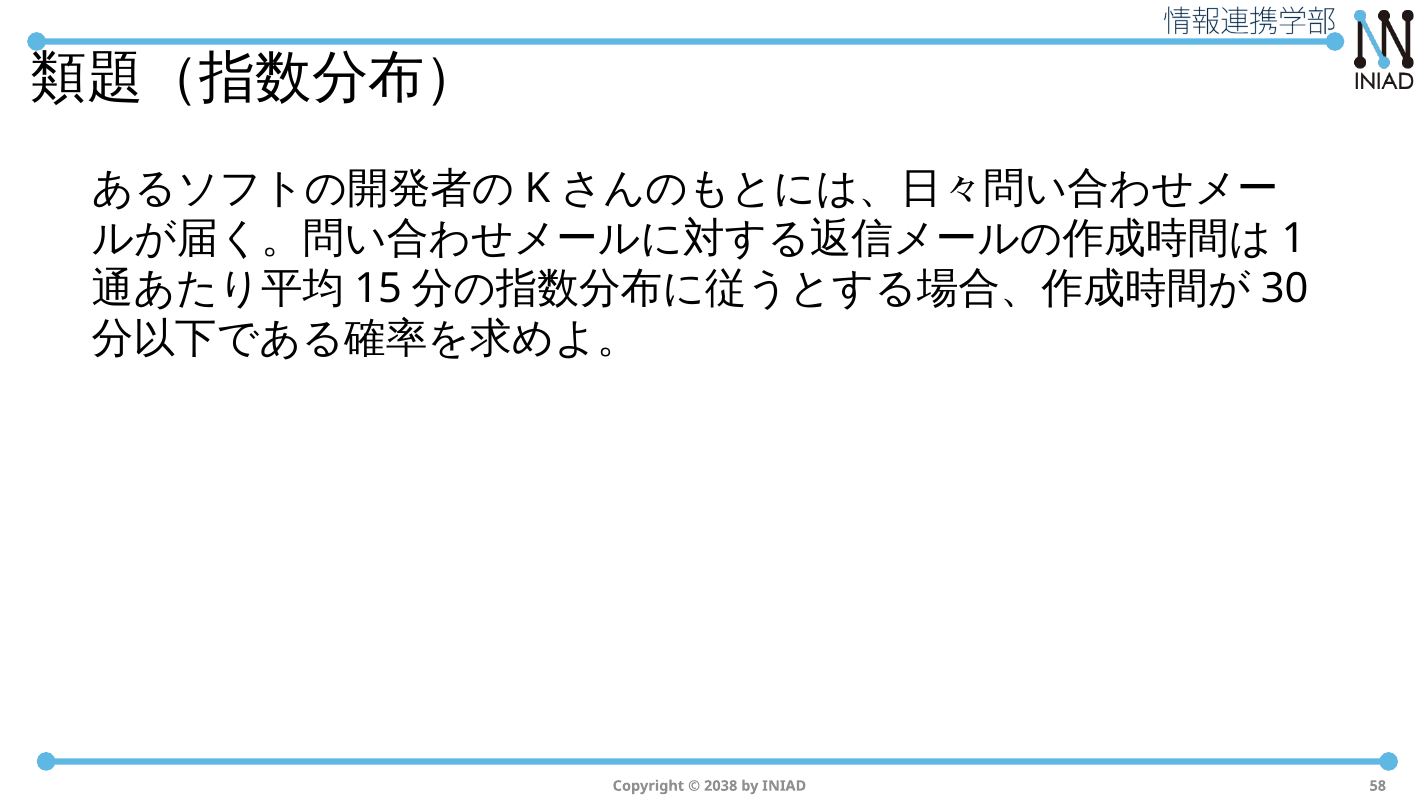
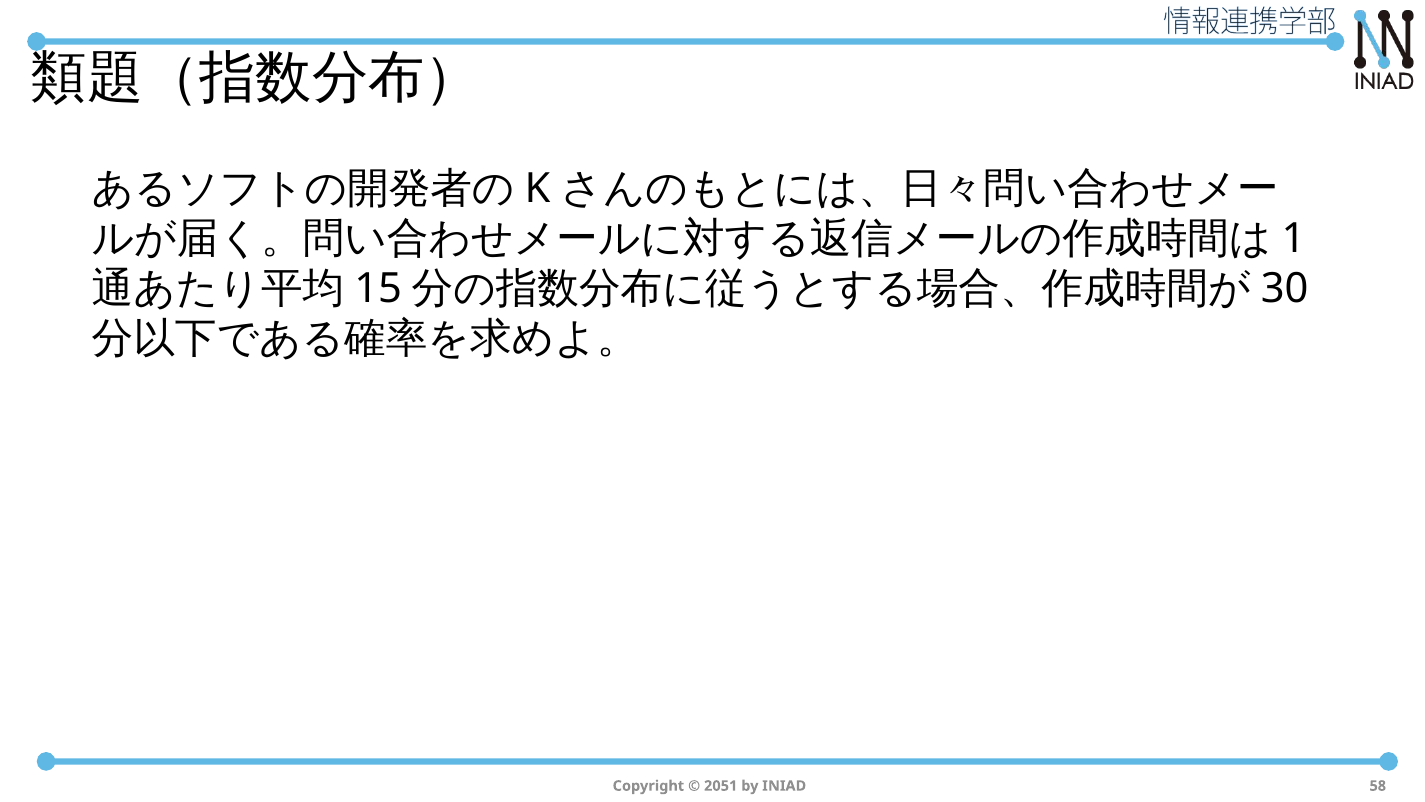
2038: 2038 -> 2051
